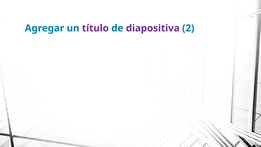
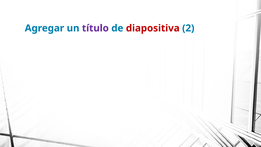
diapositiva colour: purple -> red
